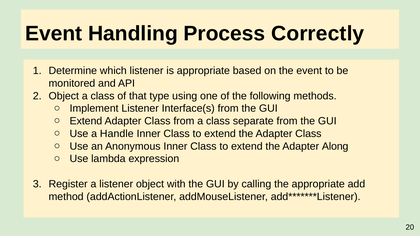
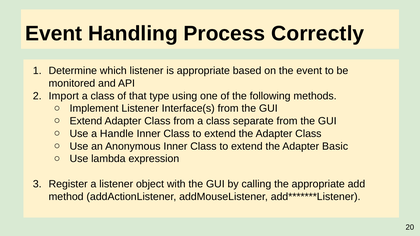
Object at (64, 96): Object -> Import
Along: Along -> Basic
